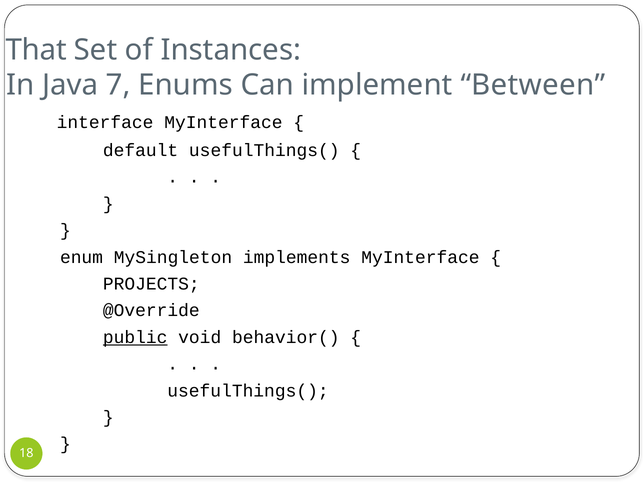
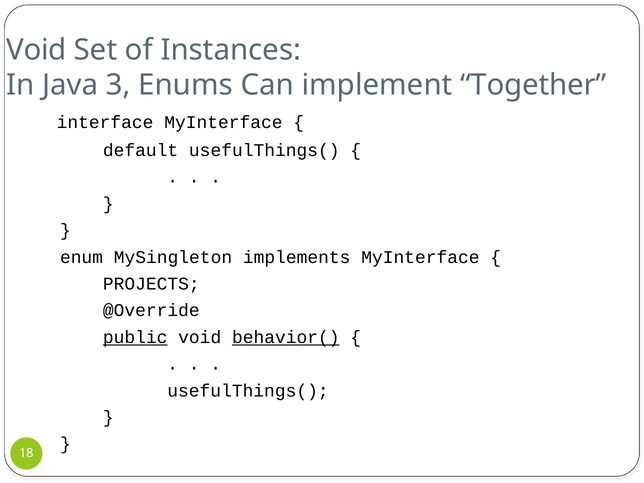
That at (36, 50): That -> Void
7: 7 -> 3
Between: Between -> Together
behavior( underline: none -> present
